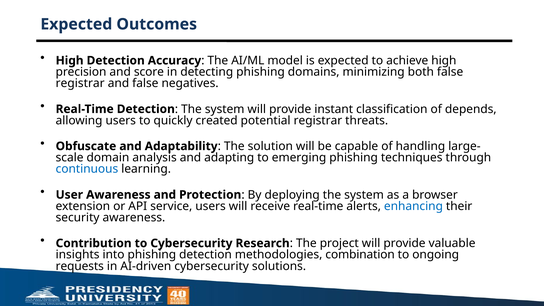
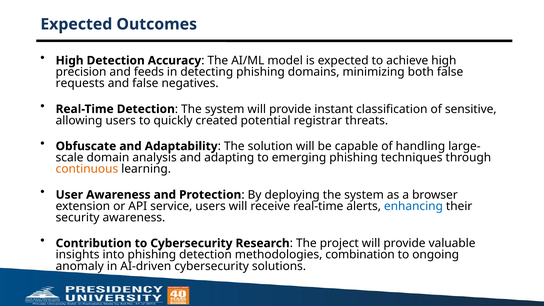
score: score -> feeds
registrar at (80, 83): registrar -> requests
depends: depends -> sensitive
continuous colour: blue -> orange
requests: requests -> anomaly
